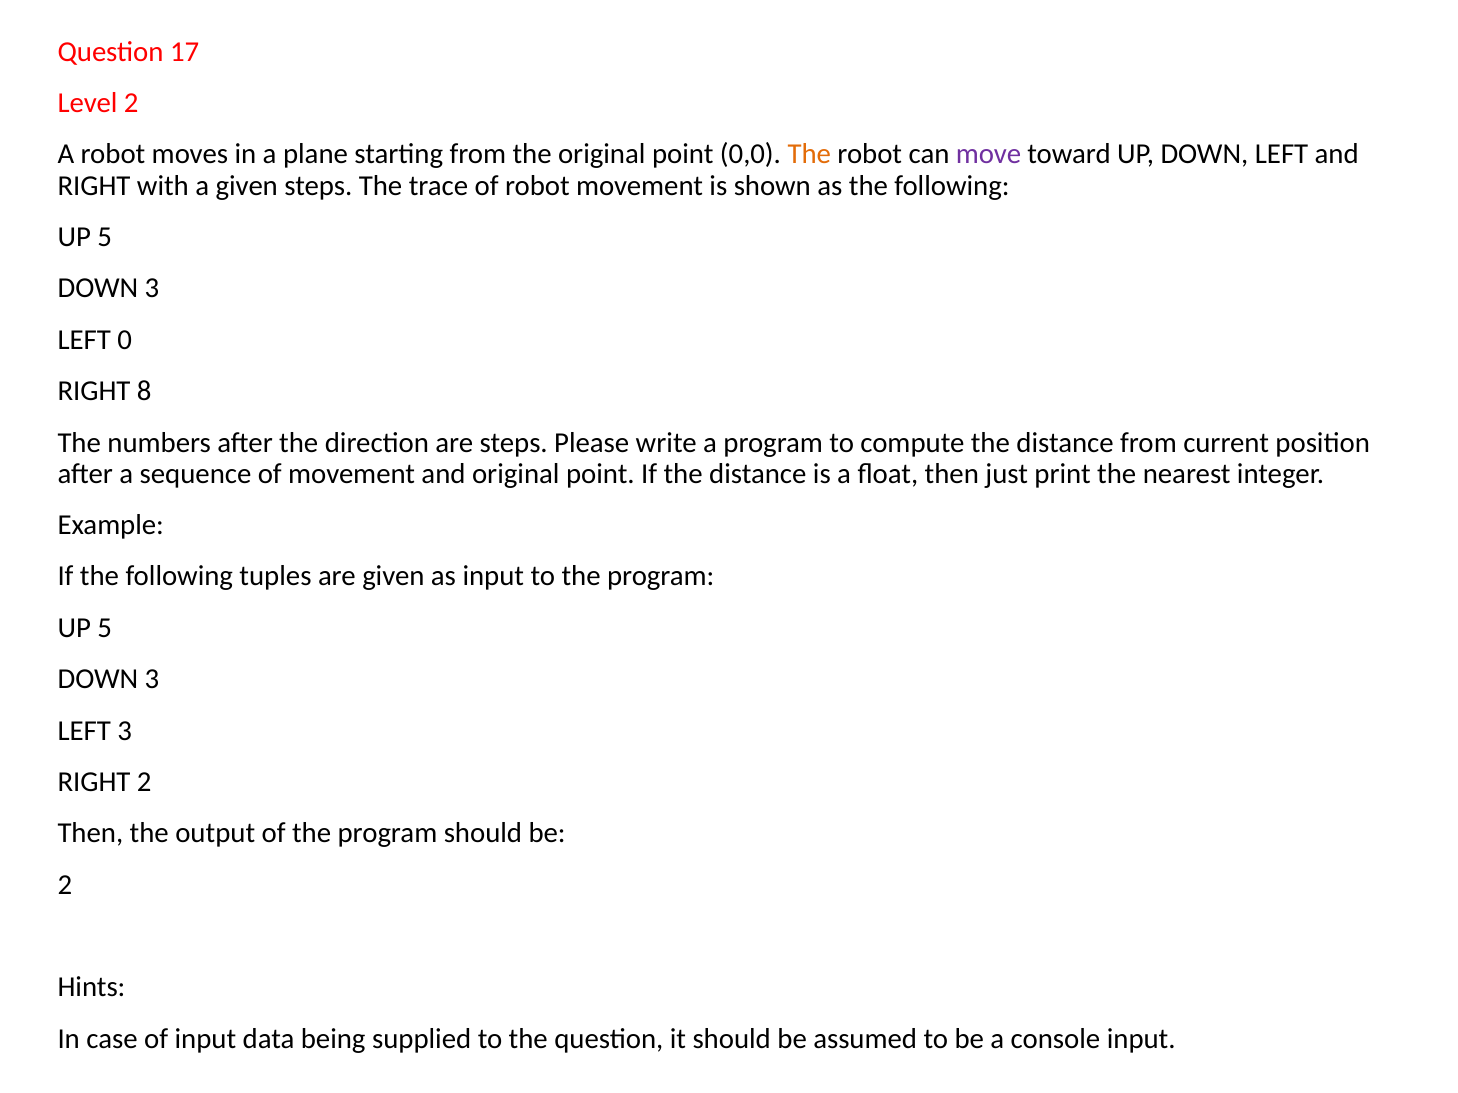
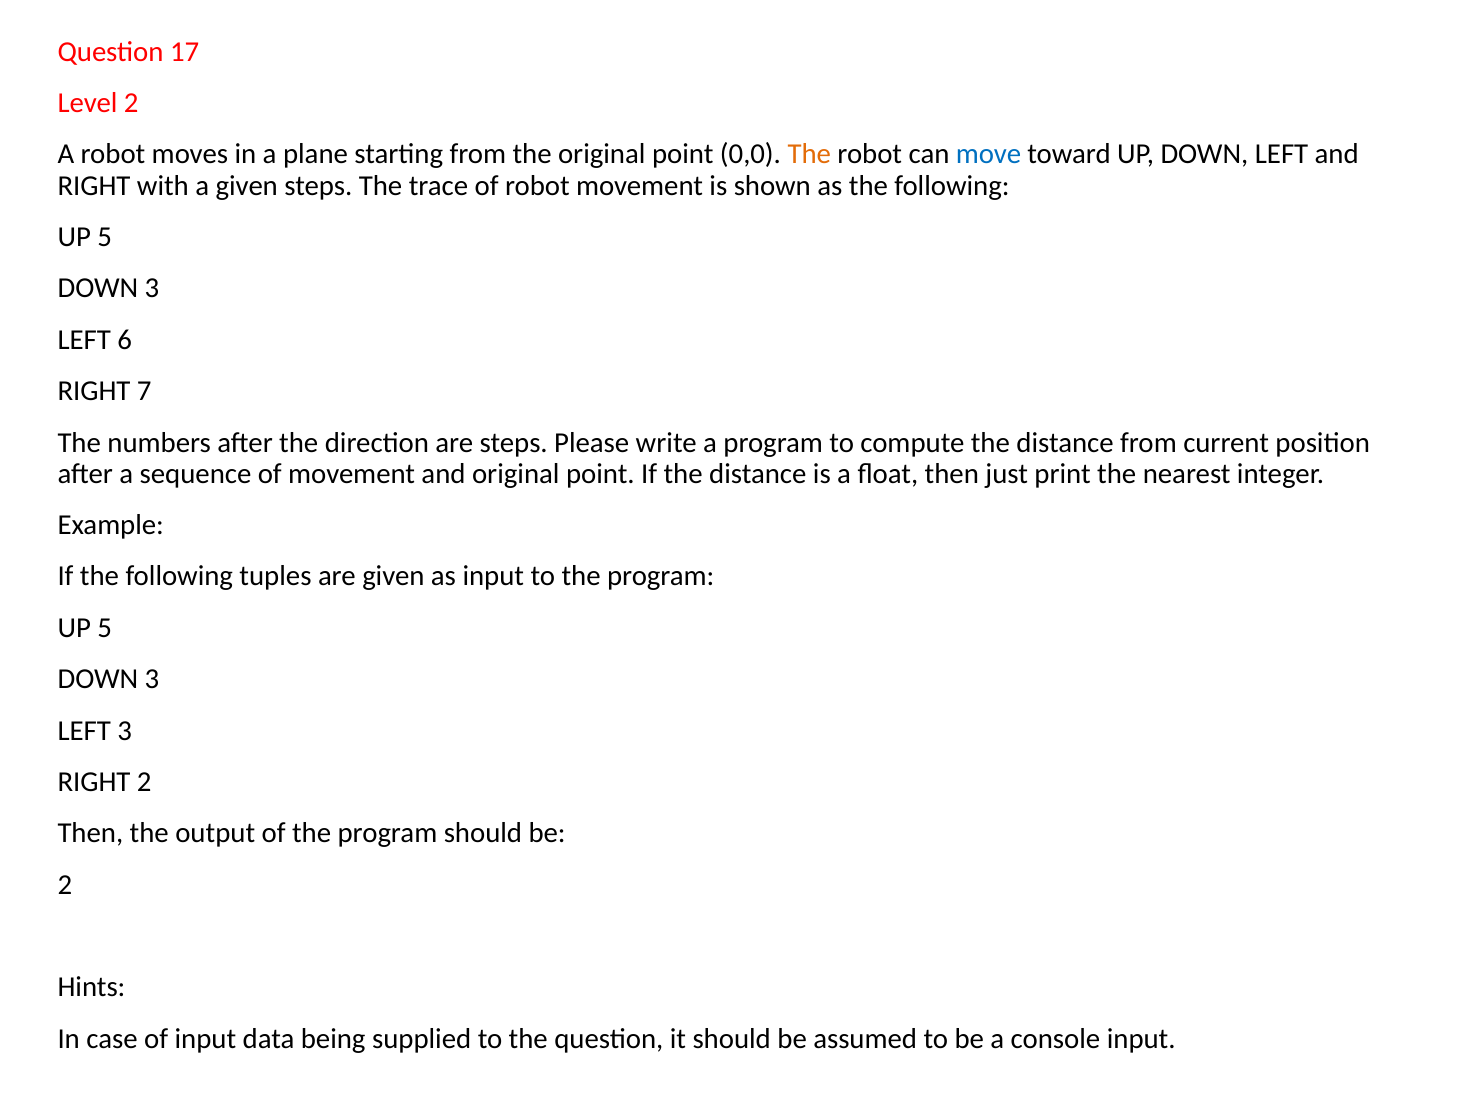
move colour: purple -> blue
0: 0 -> 6
8: 8 -> 7
